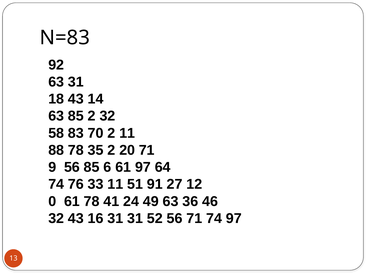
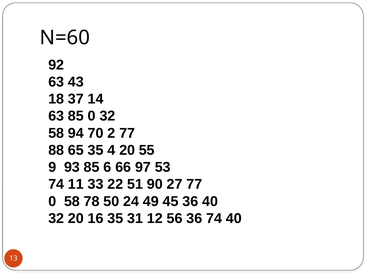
N=83: N=83 -> N=60
63 31: 31 -> 43
18 43: 43 -> 37
85 2: 2 -> 0
83: 83 -> 94
2 11: 11 -> 77
88 78: 78 -> 65
35 2: 2 -> 4
20 71: 71 -> 55
9 56: 56 -> 93
6 61: 61 -> 66
64: 64 -> 53
76: 76 -> 11
33 11: 11 -> 22
91: 91 -> 90
27 12: 12 -> 77
0 61: 61 -> 58
41: 41 -> 50
49 63: 63 -> 45
36 46: 46 -> 40
32 43: 43 -> 20
16 31: 31 -> 35
52: 52 -> 12
56 71: 71 -> 36
74 97: 97 -> 40
